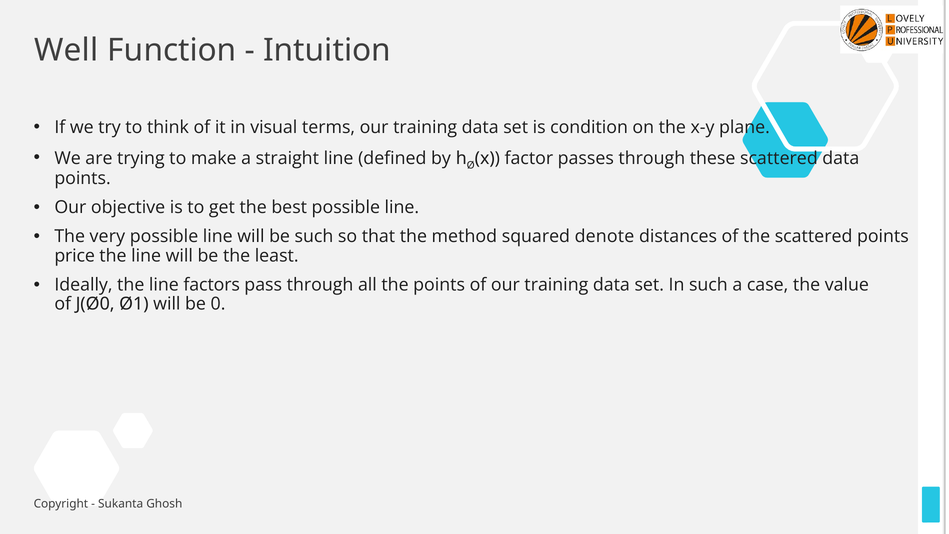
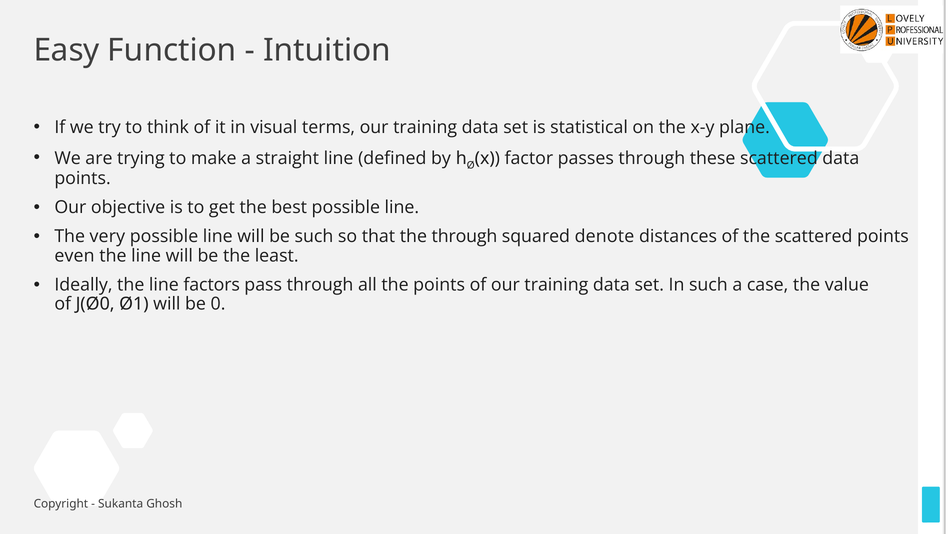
Well: Well -> Easy
condition: condition -> statistical
the method: method -> through
price: price -> even
